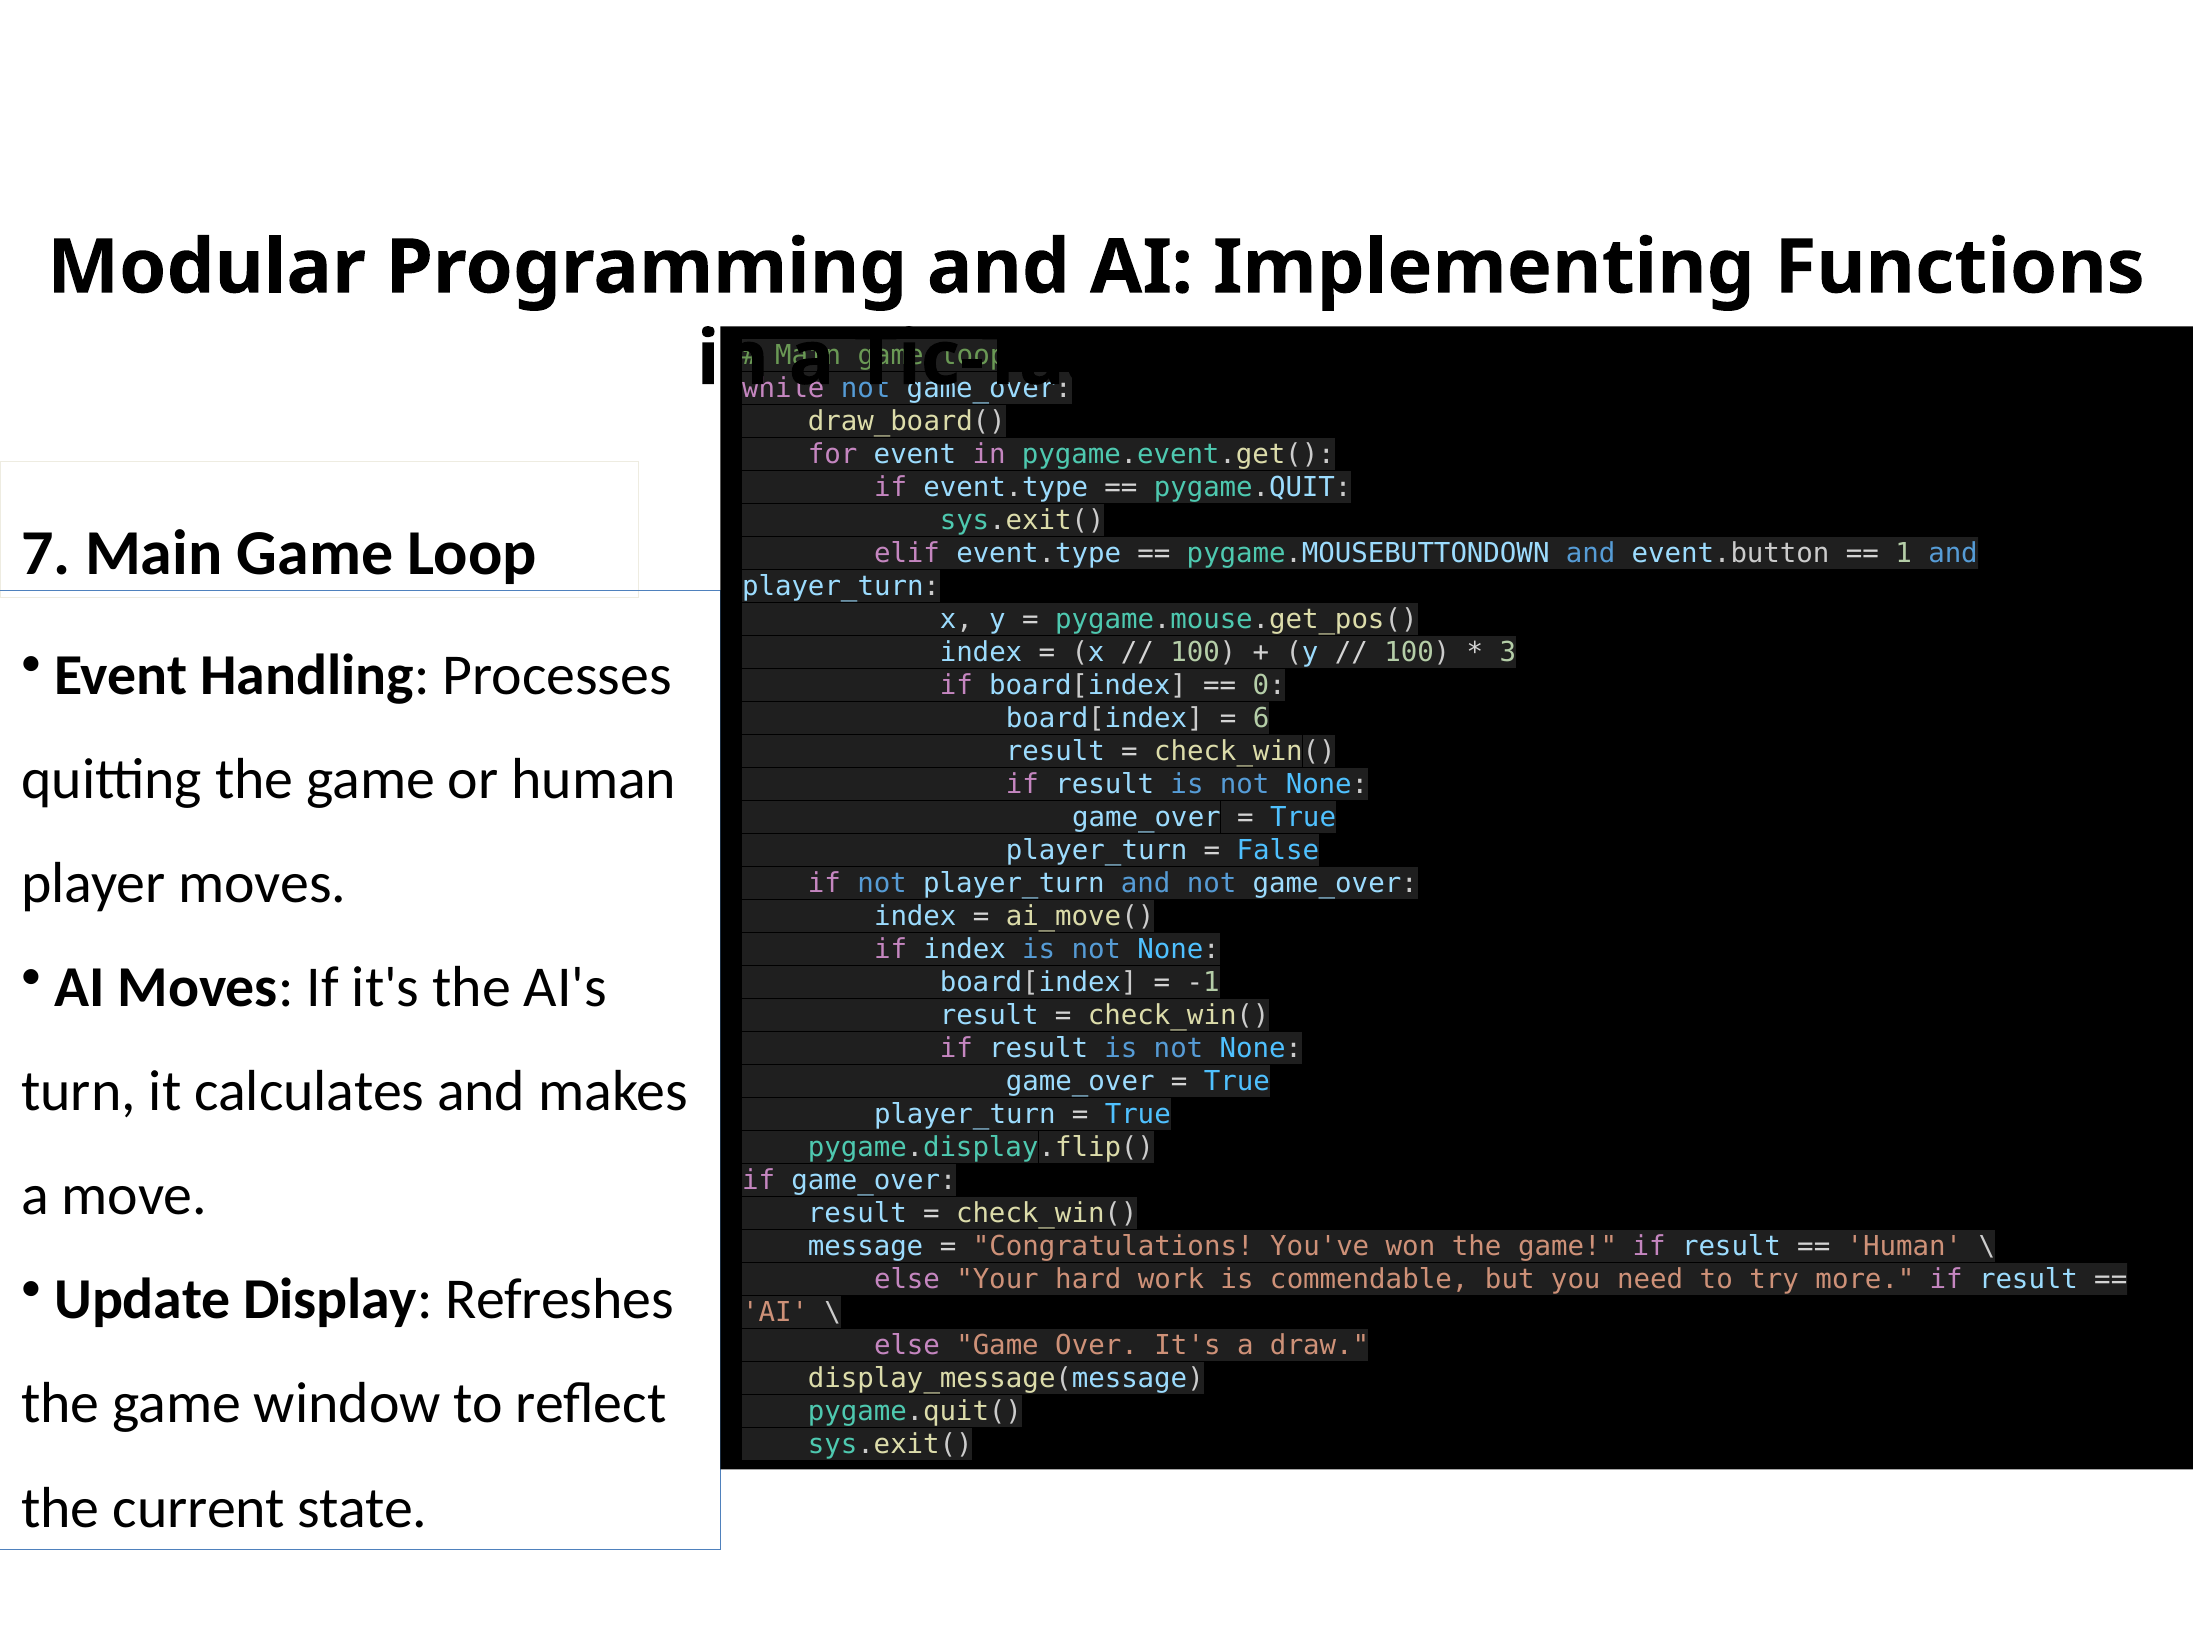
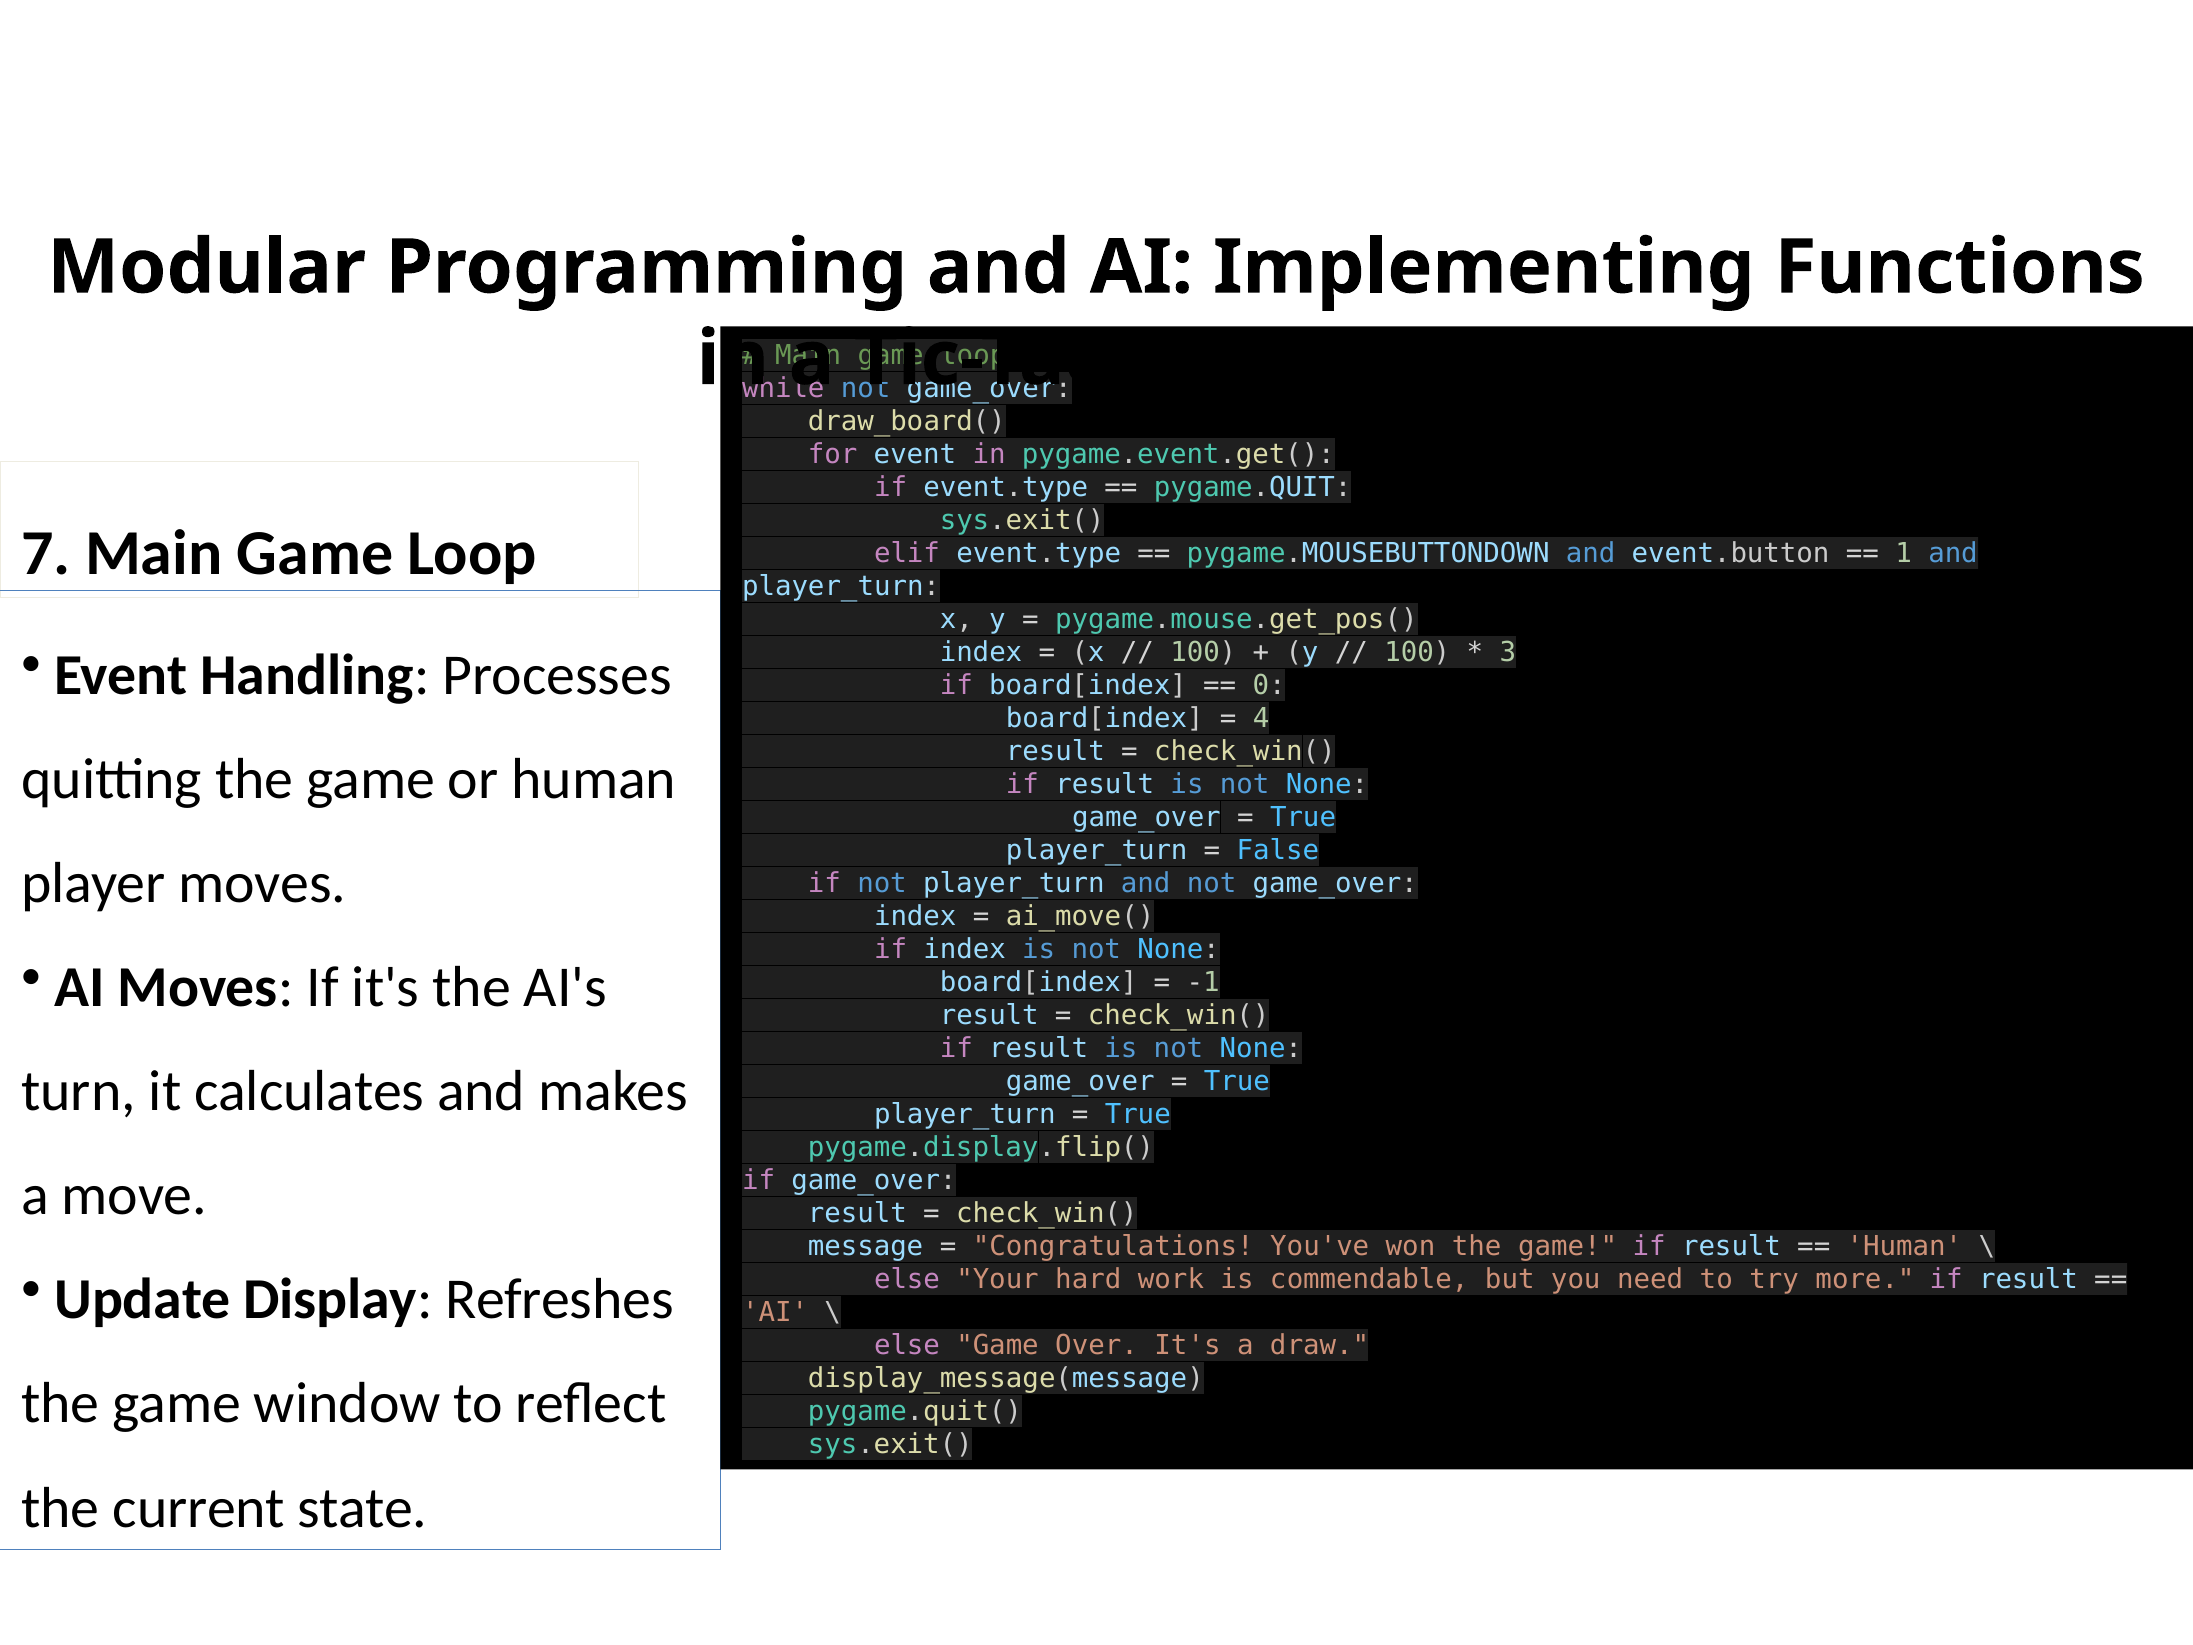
6: 6 -> 4
